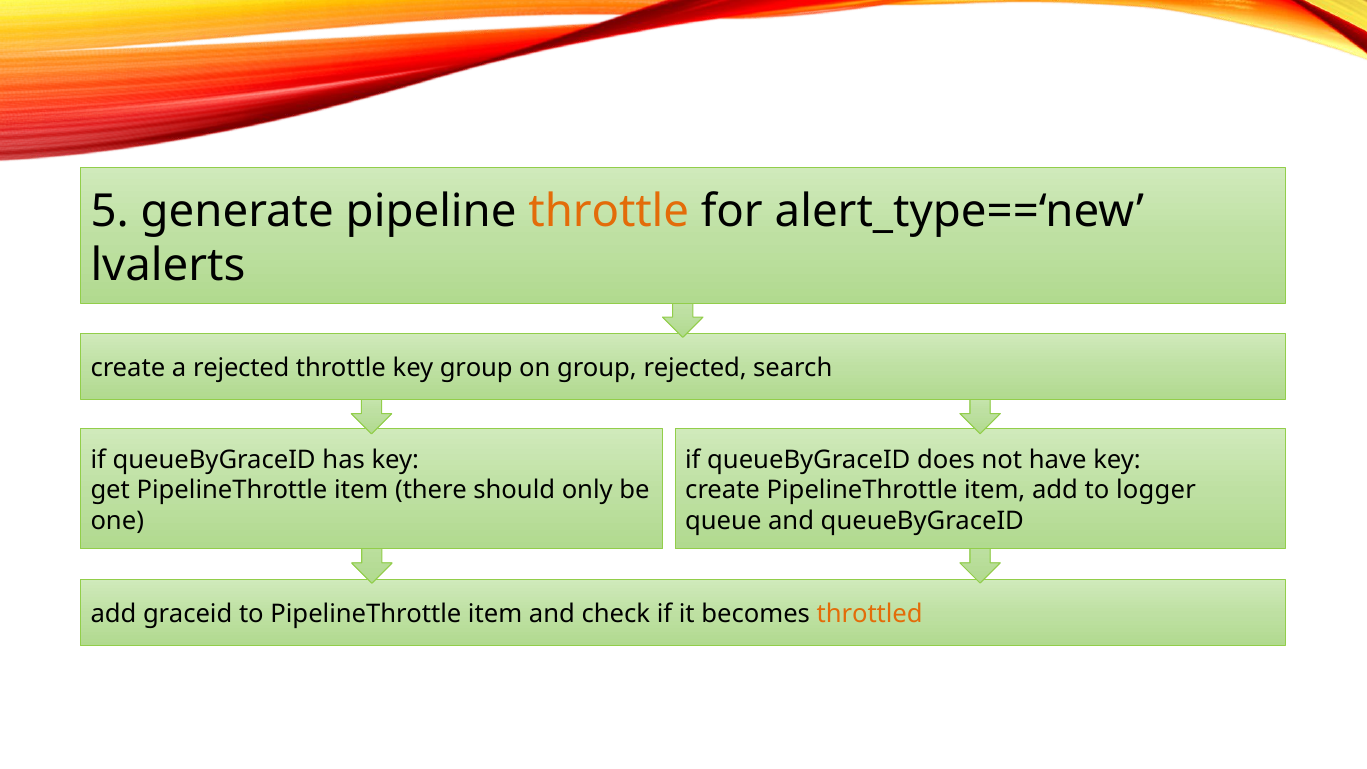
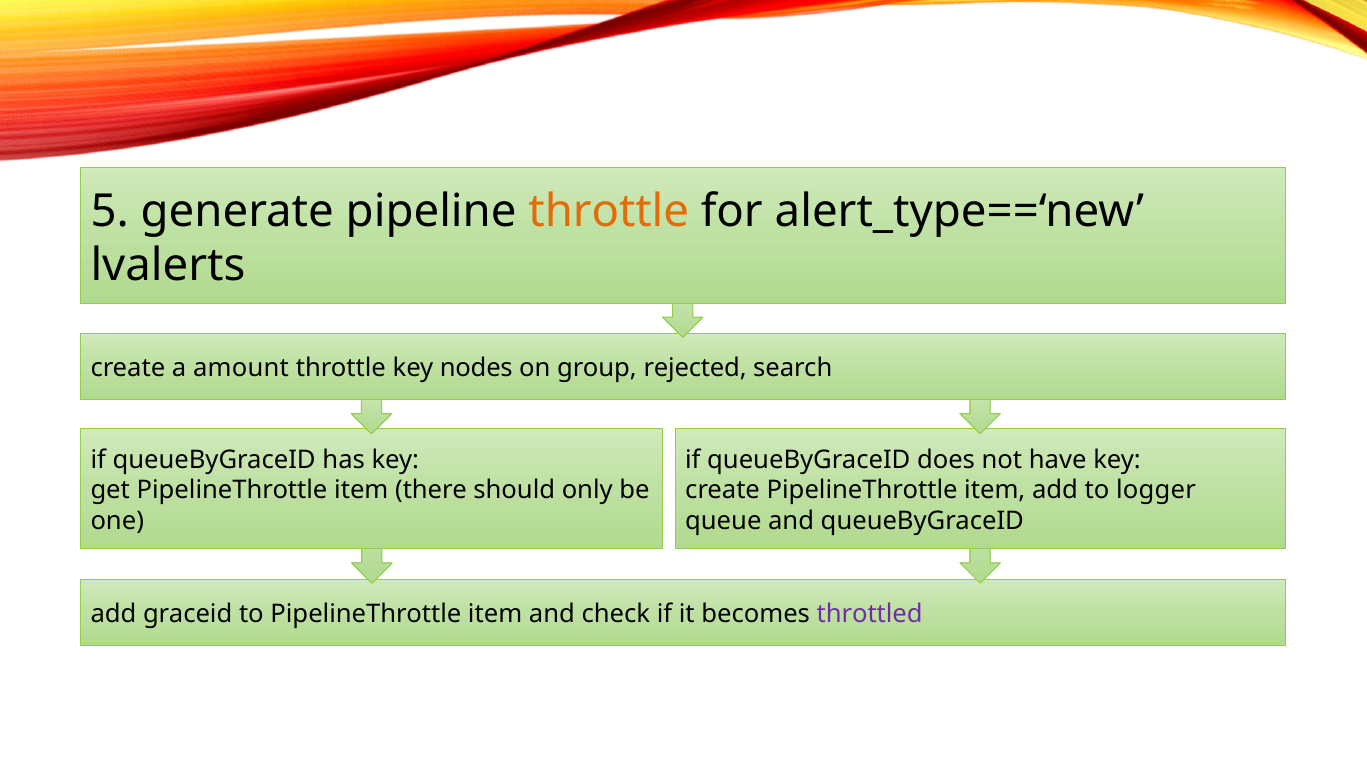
a rejected: rejected -> amount
key group: group -> nodes
throttled colour: orange -> purple
